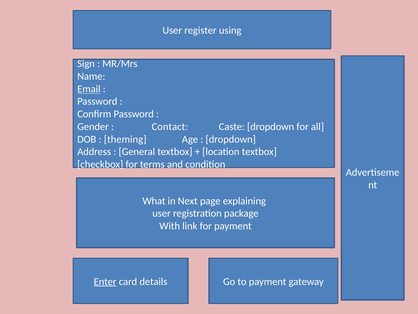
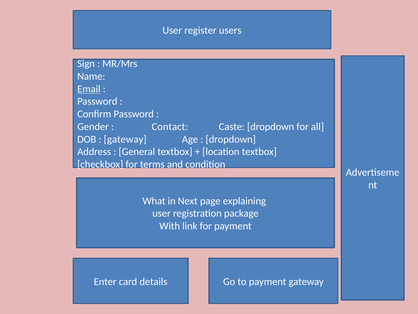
using: using -> users
theming at (125, 139): theming -> gateway
Enter underline: present -> none
